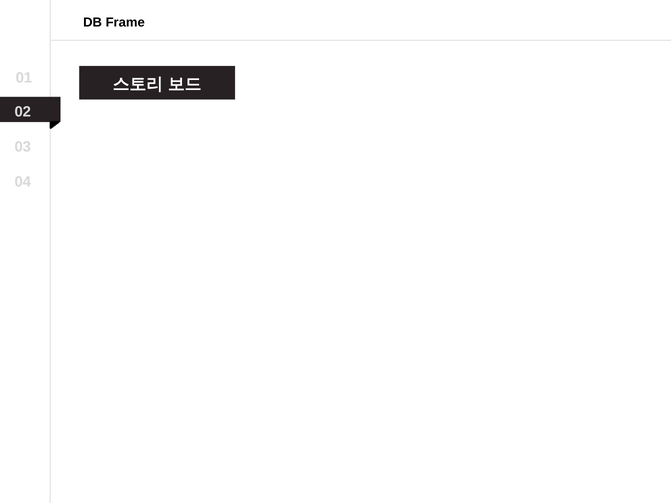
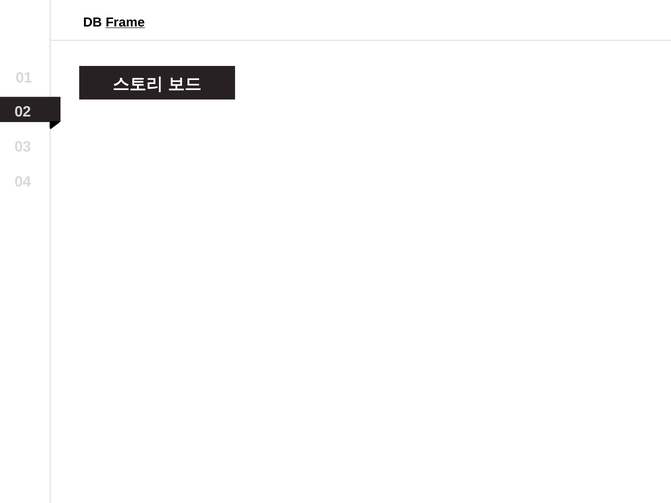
Frame underline: none -> present
